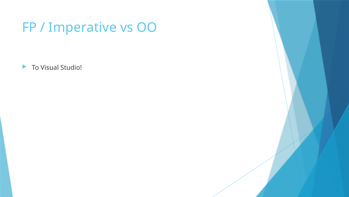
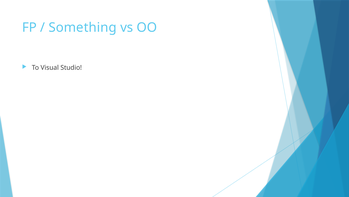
Imperative: Imperative -> Something
